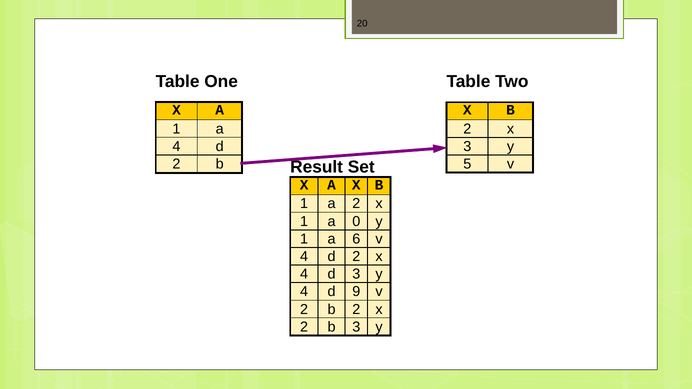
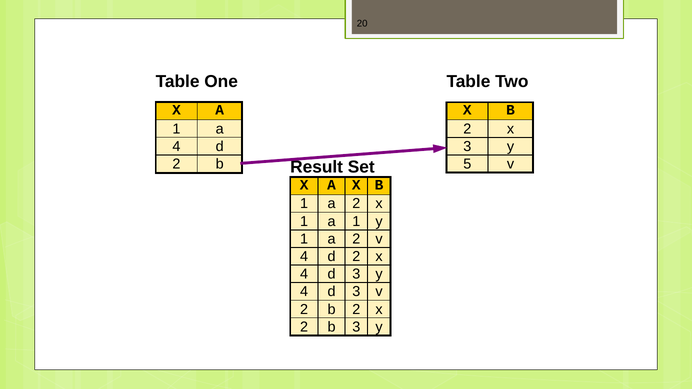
1 a 0: 0 -> 1
6 at (356, 239): 6 -> 2
9 at (356, 292): 9 -> 3
